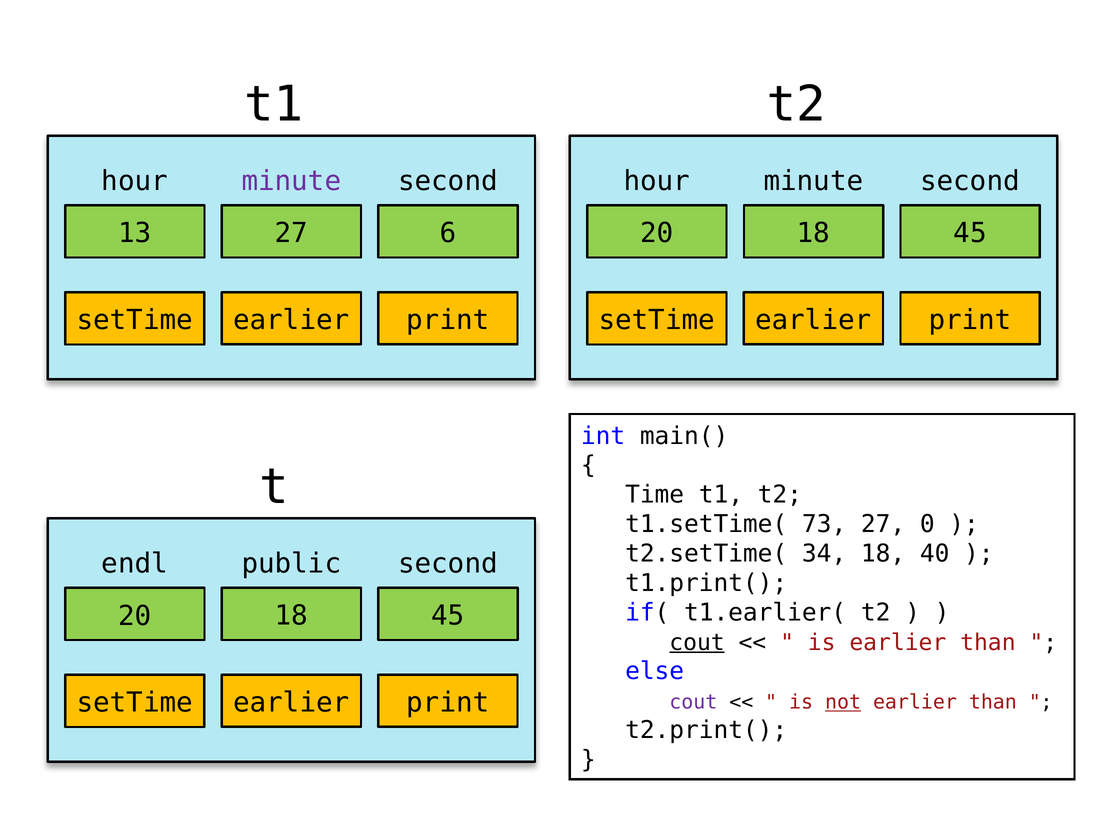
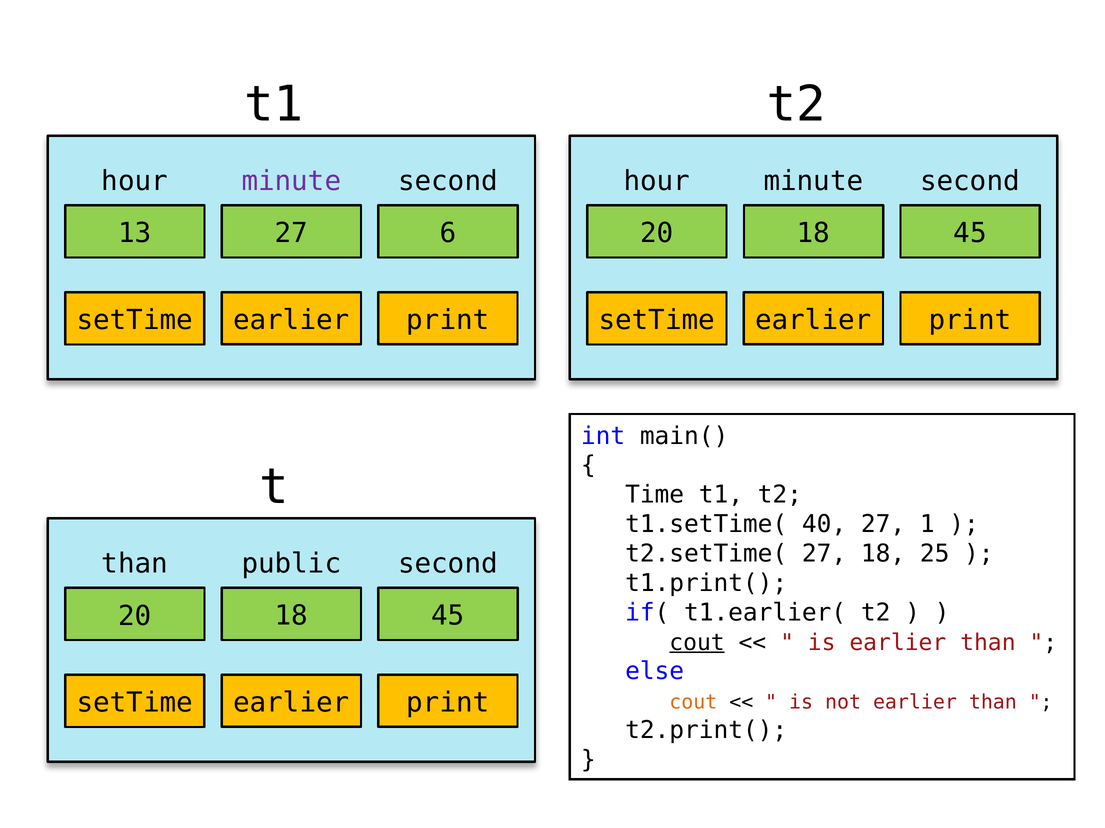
73: 73 -> 40
0: 0 -> 1
t2.setTime( 34: 34 -> 27
40: 40 -> 25
endl at (135, 564): endl -> than
cout at (693, 703) colour: purple -> orange
not underline: present -> none
